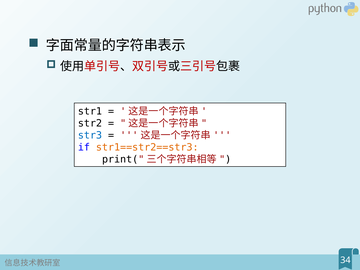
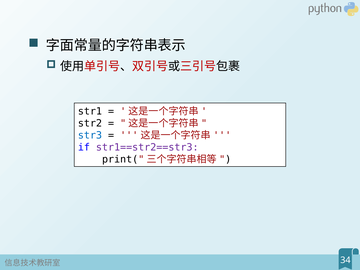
str1==str2==str3 colour: orange -> purple
